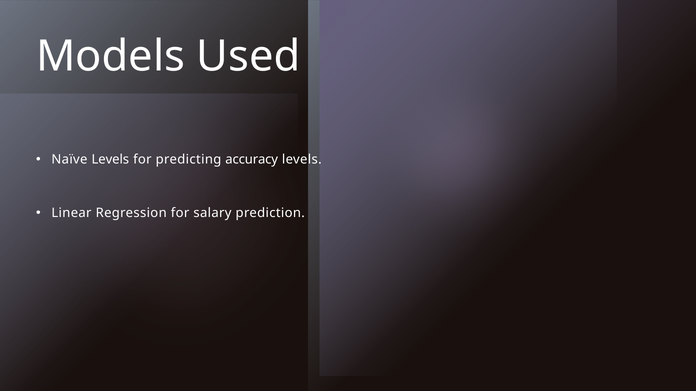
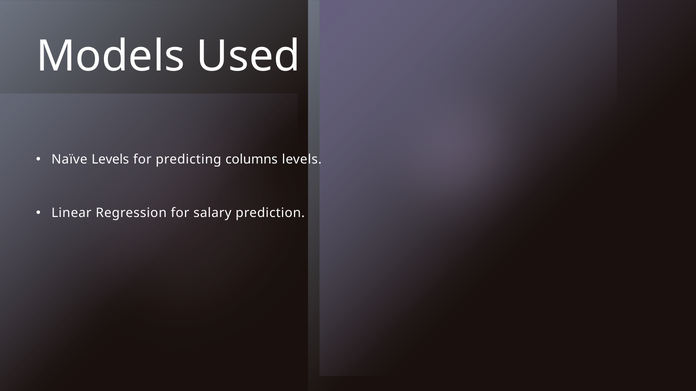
accuracy: accuracy -> columns
